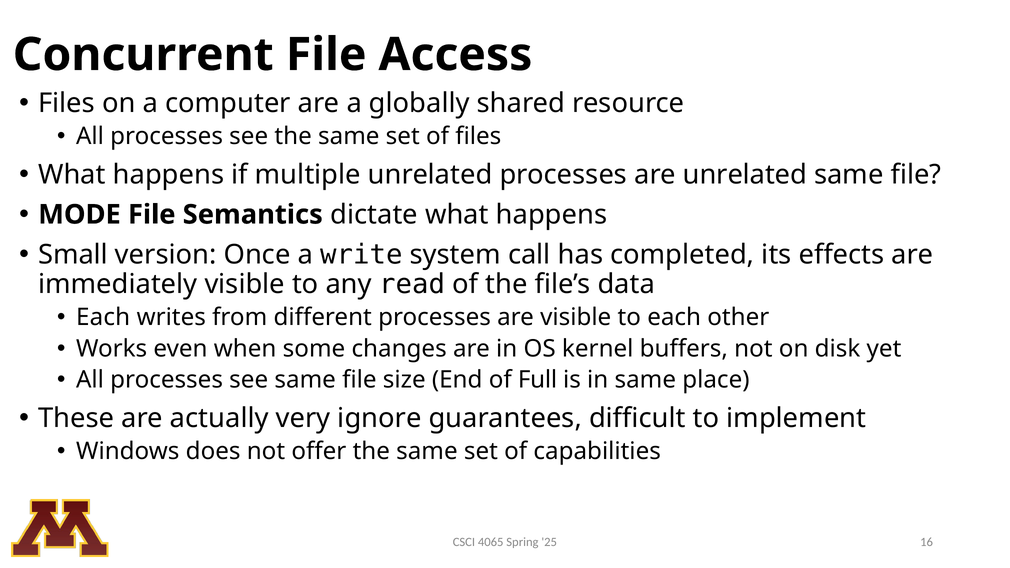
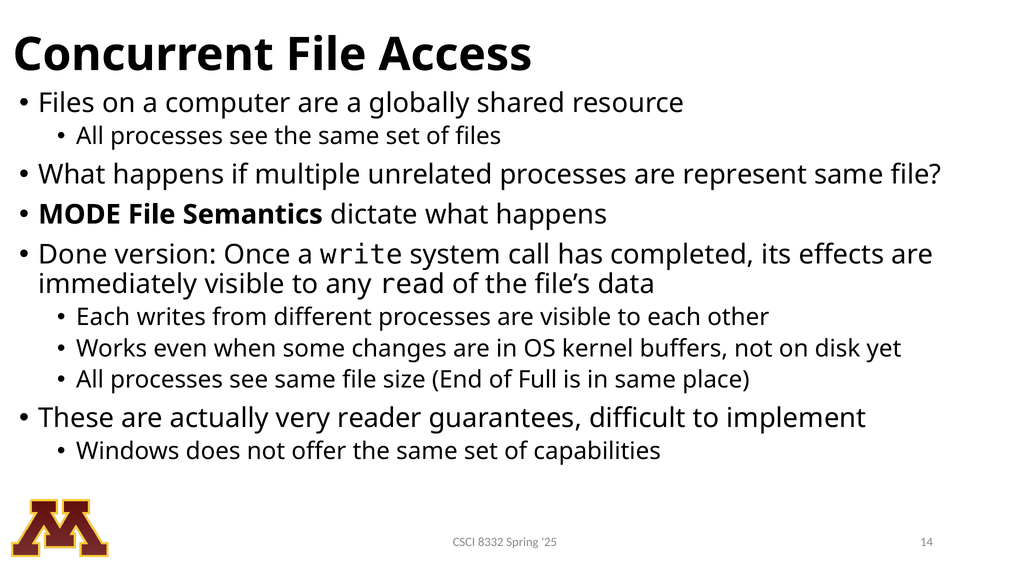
are unrelated: unrelated -> represent
Small: Small -> Done
ignore: ignore -> reader
4065: 4065 -> 8332
16: 16 -> 14
